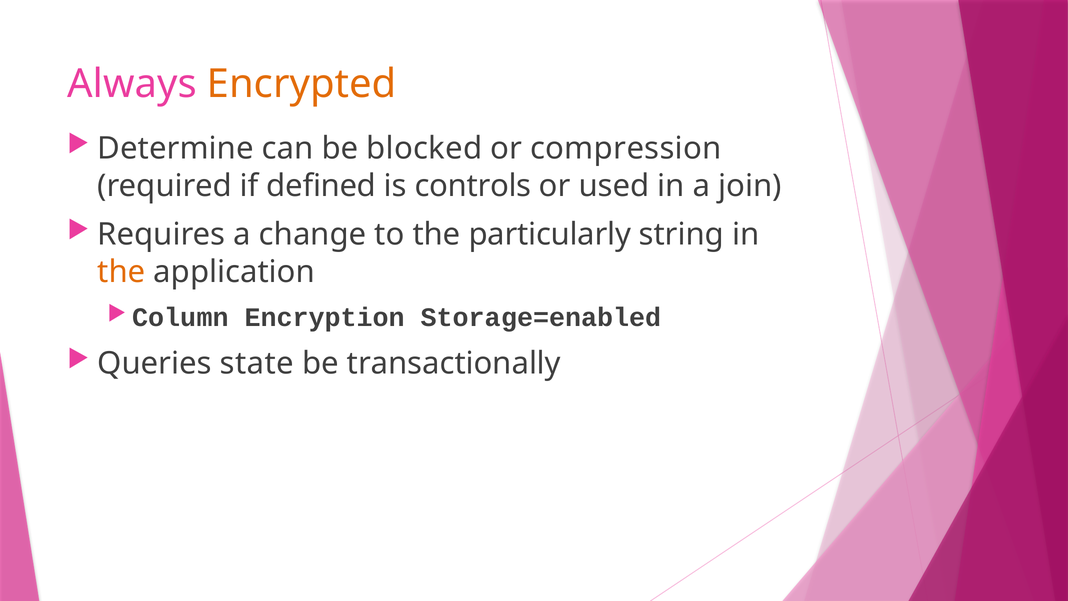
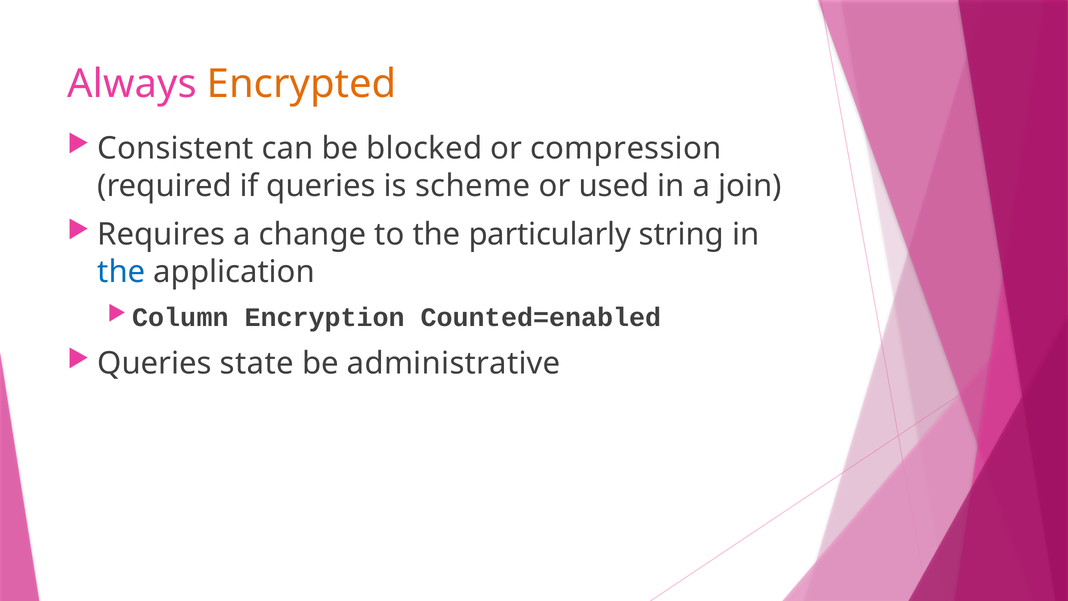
Determine: Determine -> Consistent
if defined: defined -> queries
controls: controls -> scheme
the at (121, 272) colour: orange -> blue
Storage=enabled: Storage=enabled -> Counted=enabled
transactionally: transactionally -> administrative
